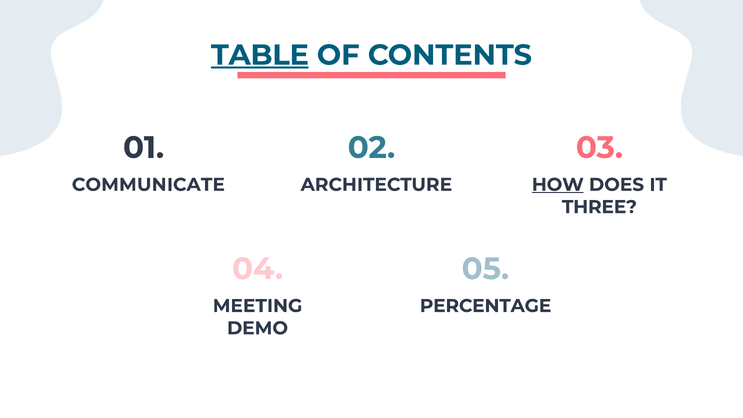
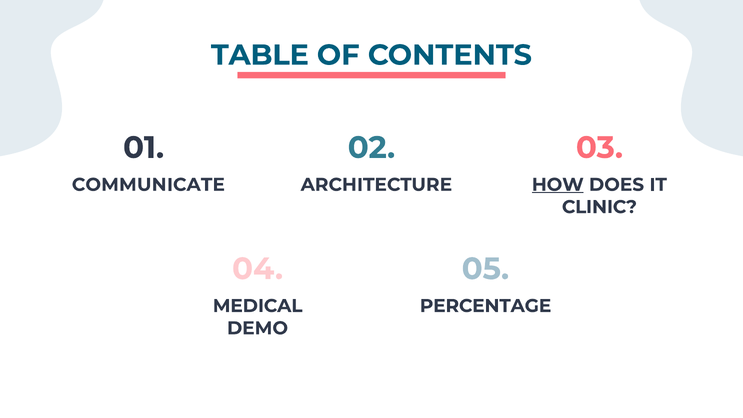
TABLE underline: present -> none
THREE: THREE -> CLINIC
MEETING: MEETING -> MEDICAL
